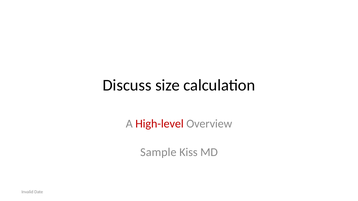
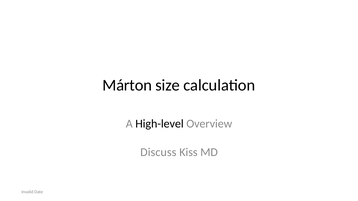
Discuss: Discuss -> Márton
High-level colour: red -> black
Sample: Sample -> Discuss
